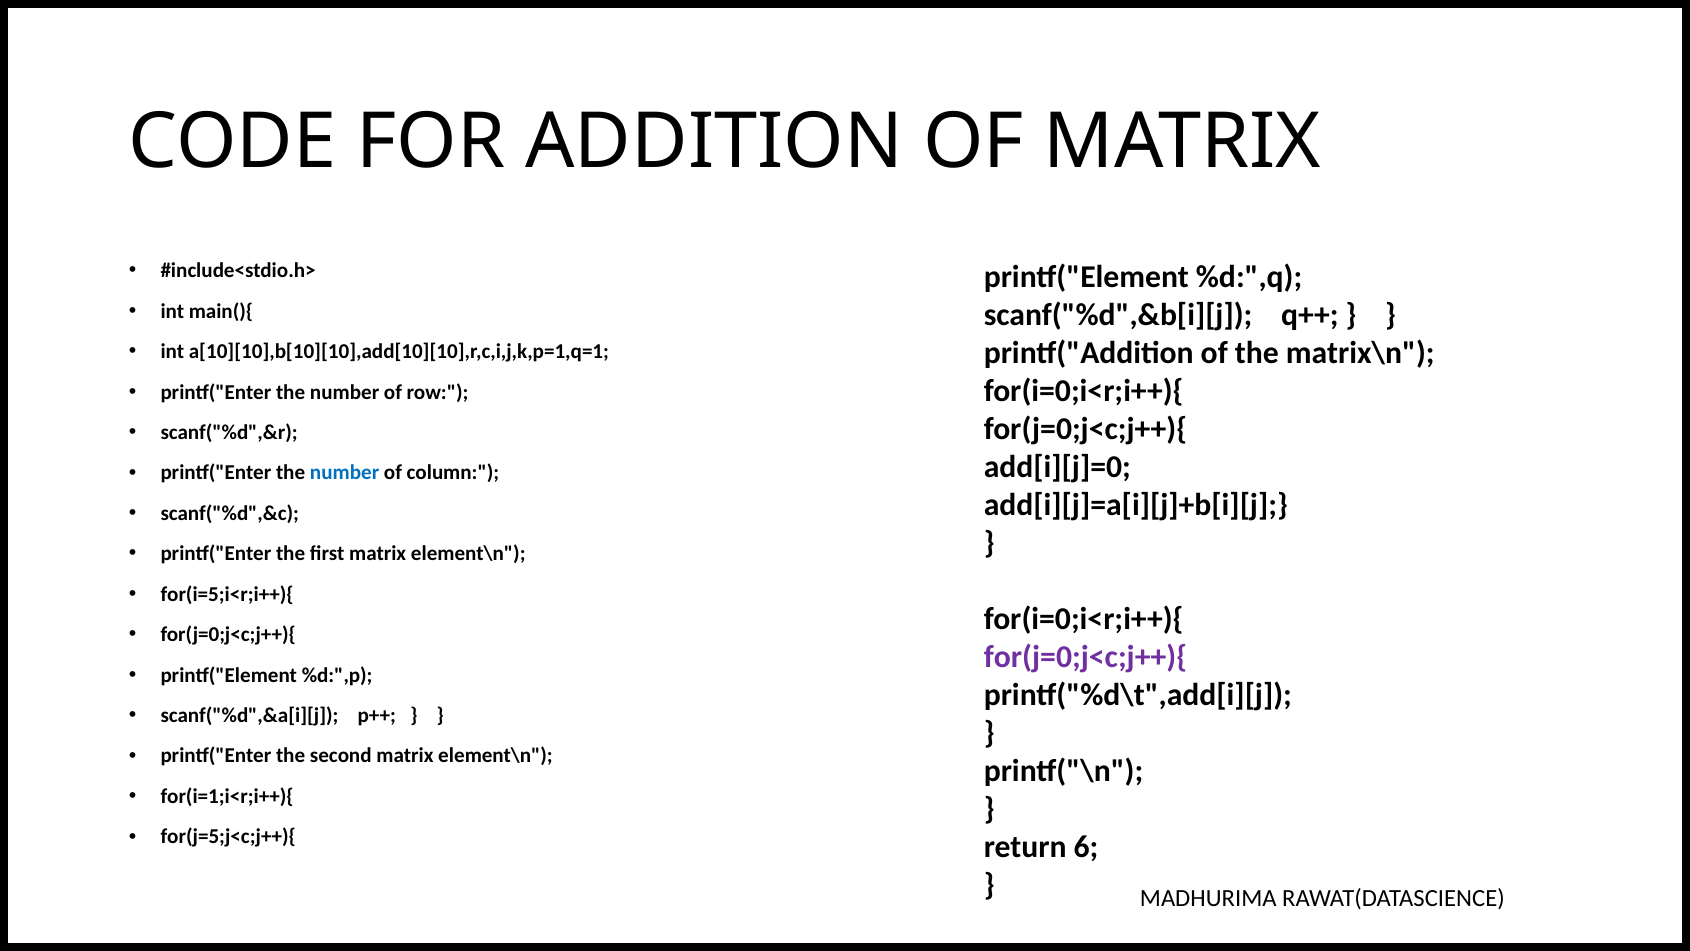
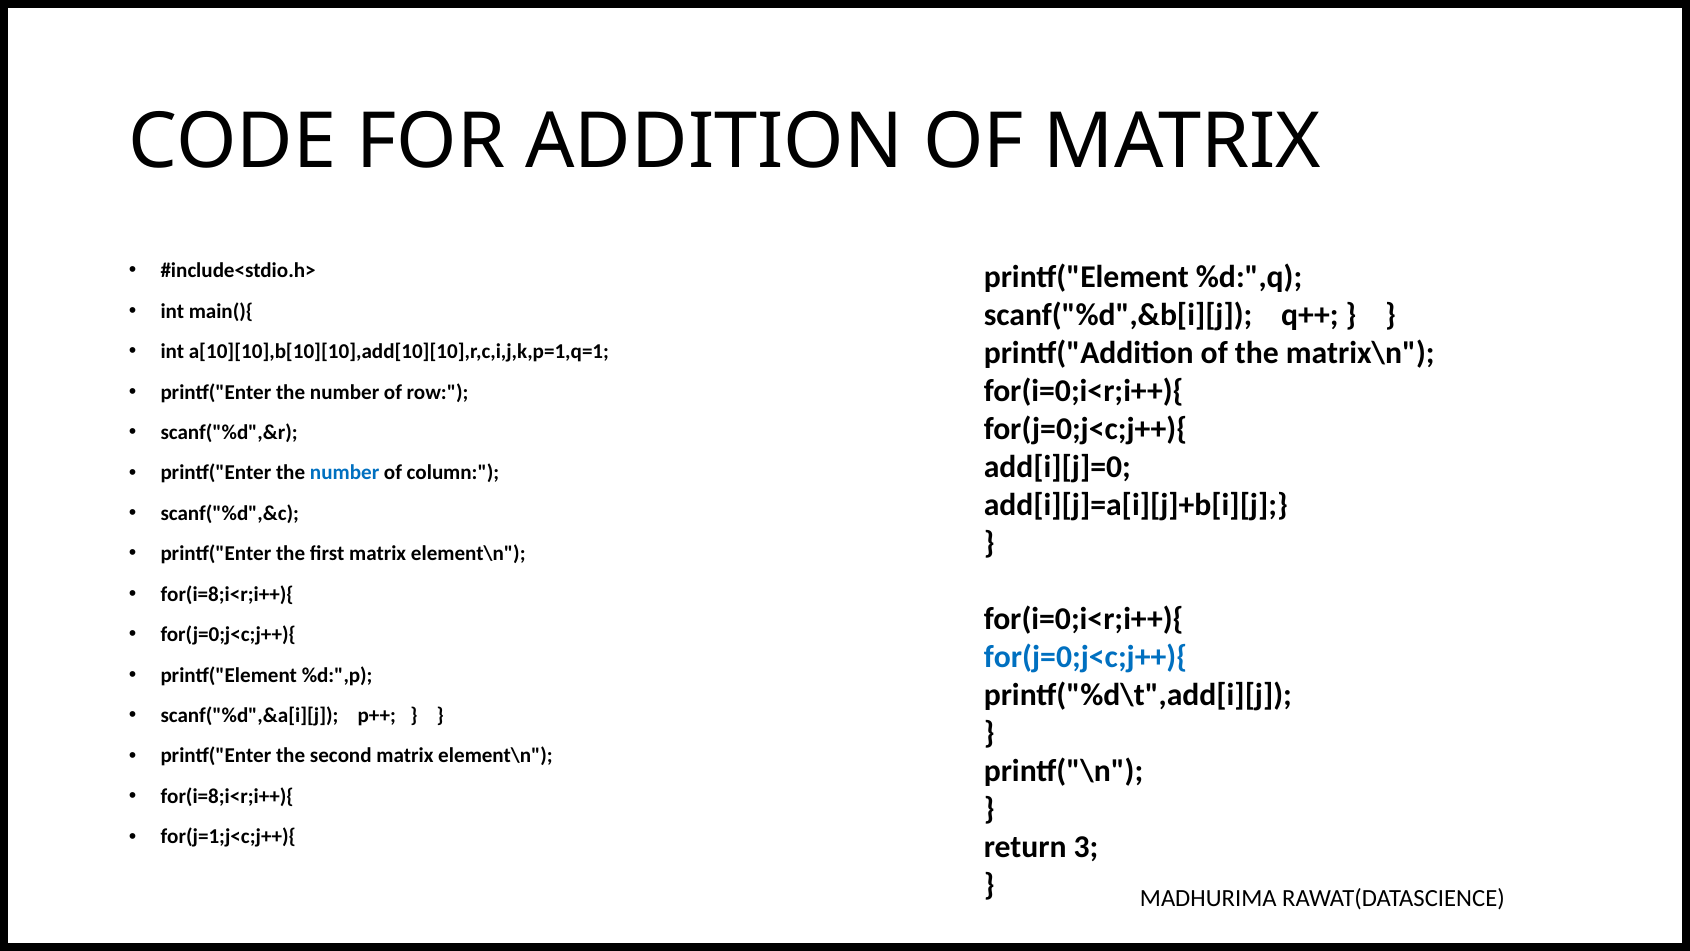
for(i=5;i<r;i++){ at (227, 594): for(i=5;i<r;i++){ -> for(i=8;i<r;i++){
for(j=0;j<c;j++){ at (1086, 657) colour: purple -> blue
for(i=1;i<r;i++){ at (227, 796): for(i=1;i<r;i++){ -> for(i=8;i<r;i++){
for(j=5;j<c;j++){: for(j=5;j<c;j++){ -> for(j=1;j<c;j++){
6: 6 -> 3
